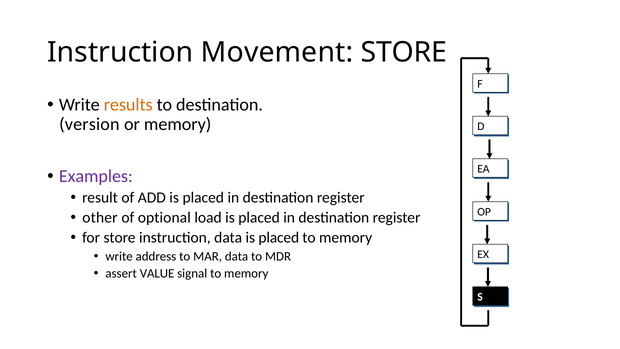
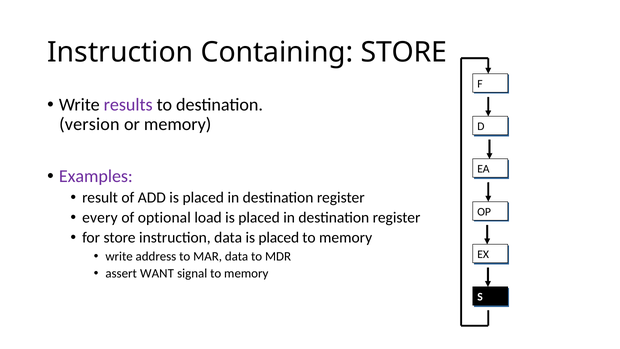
Movement: Movement -> Containing
results colour: orange -> purple
other: other -> every
VALUE: VALUE -> WANT
